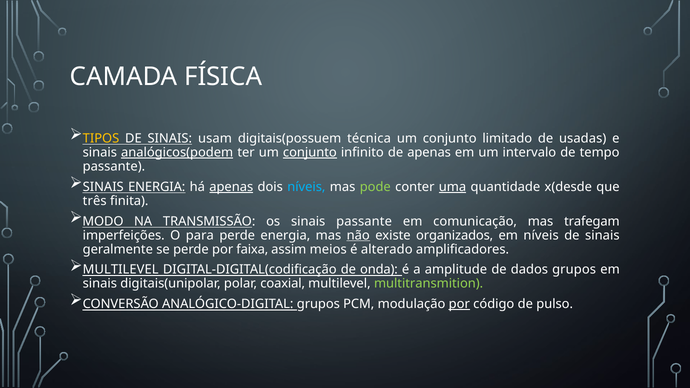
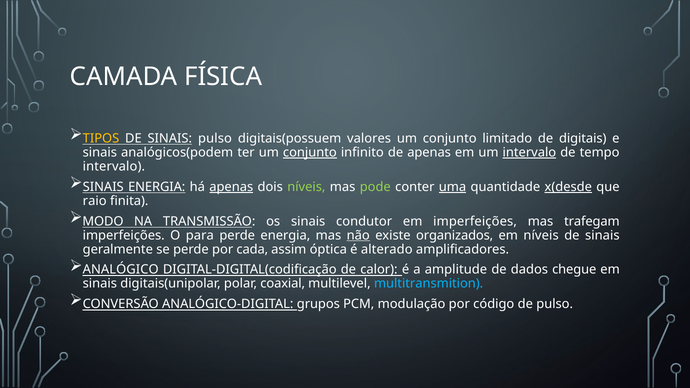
SINAIS usam: usam -> pulso
técnica: técnica -> valores
usadas: usadas -> digitais
analógicos(podem underline: present -> none
intervalo at (529, 153) underline: none -> present
passante at (114, 167): passante -> intervalo
níveis at (306, 187) colour: light blue -> light green
x(desde underline: none -> present
três: três -> raio
sinais passante: passante -> condutor
em comunicação: comunicação -> imperfeições
faixa: faixa -> cada
meios: meios -> óptica
MULTILEVEL at (121, 270): MULTILEVEL -> ANALÓGICO
onda: onda -> calor
dados grupos: grupos -> chegue
multitransmition colour: light green -> light blue
por at (459, 304) underline: present -> none
